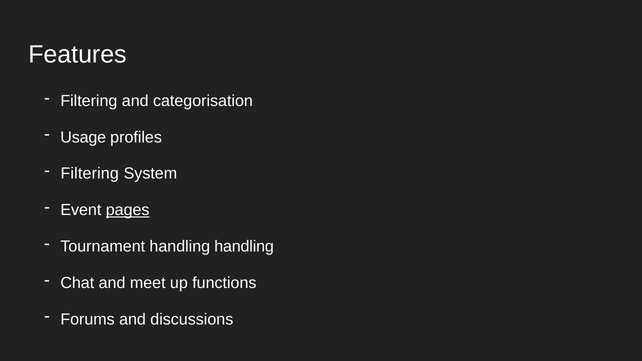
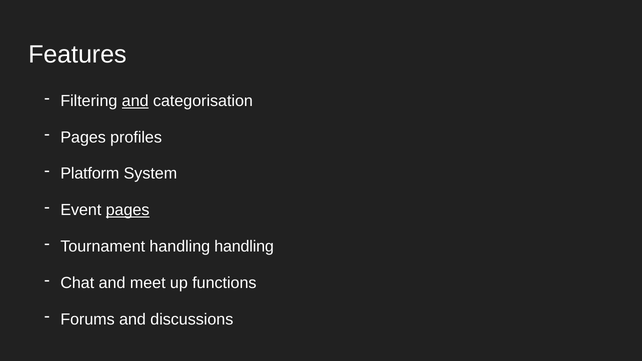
and at (135, 101) underline: none -> present
Usage at (83, 137): Usage -> Pages
Filtering at (90, 174): Filtering -> Platform
